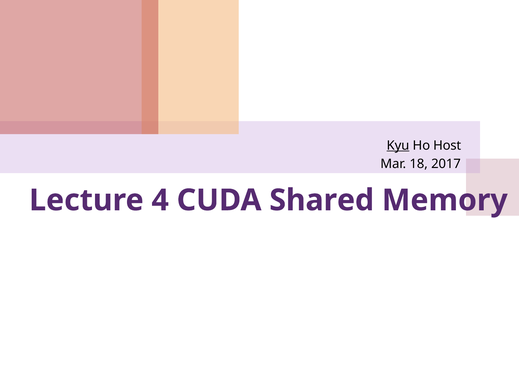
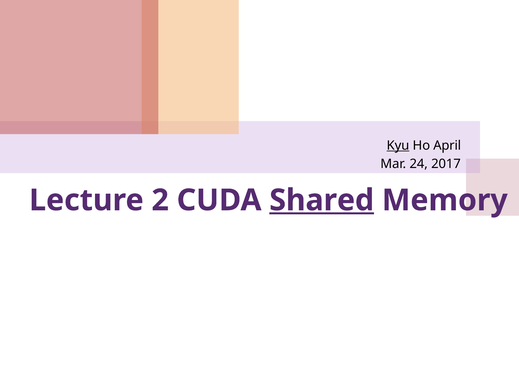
Host: Host -> April
18: 18 -> 24
4: 4 -> 2
Shared underline: none -> present
